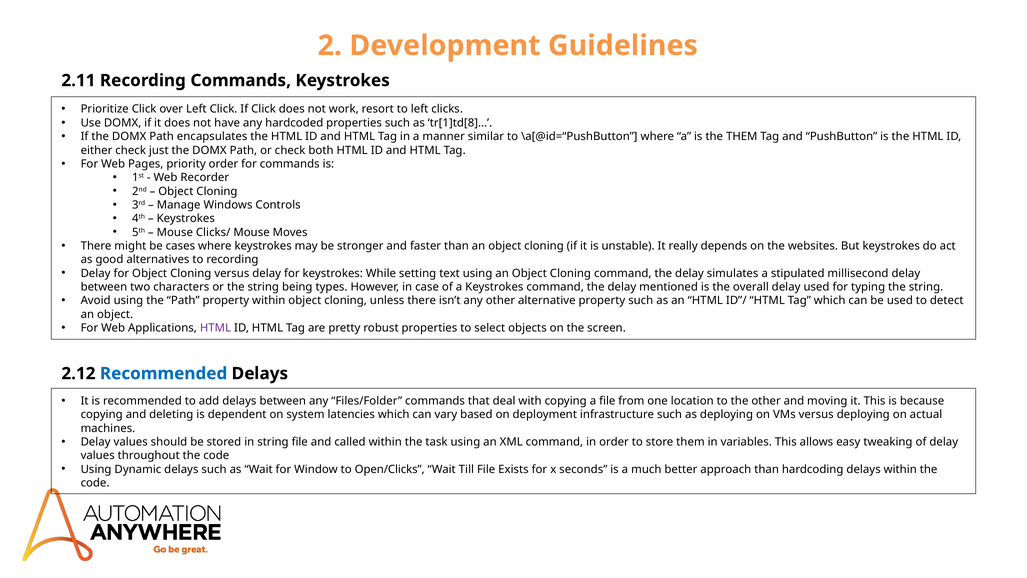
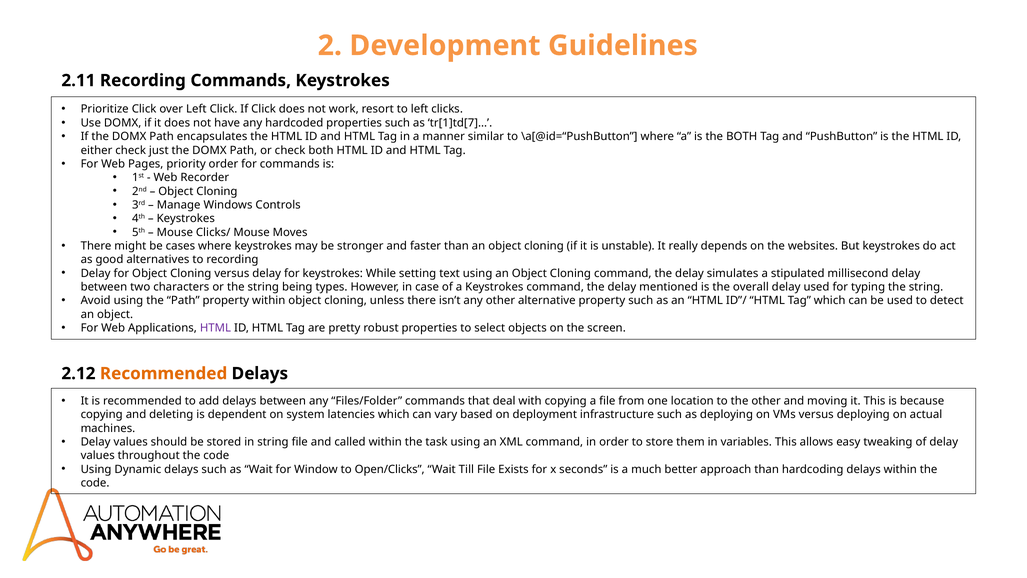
tr[1]td[8]…: tr[1]td[8]… -> tr[1]td[7]…
the THEM: THEM -> BOTH
Recommended at (164, 373) colour: blue -> orange
